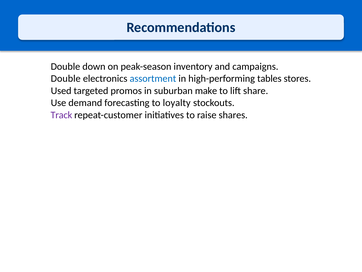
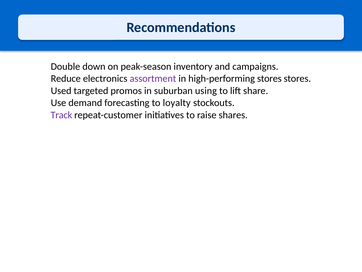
Double at (66, 79): Double -> Reduce
assortment colour: blue -> purple
high-performing tables: tables -> stores
make: make -> using
